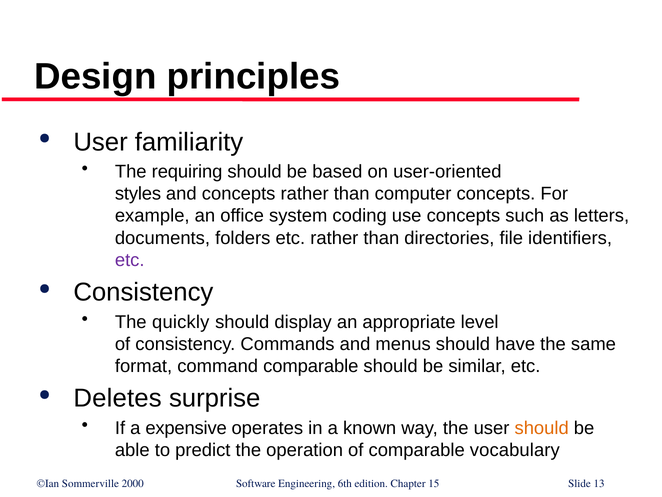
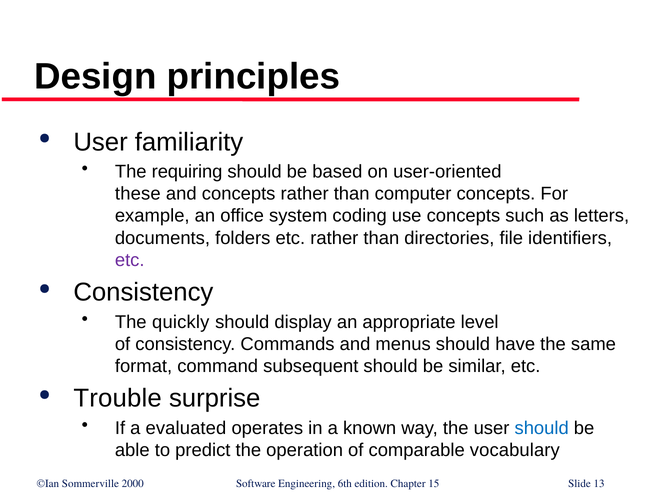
styles: styles -> these
command comparable: comparable -> subsequent
Deletes: Deletes -> Trouble
expensive: expensive -> evaluated
should at (542, 428) colour: orange -> blue
